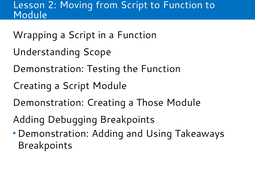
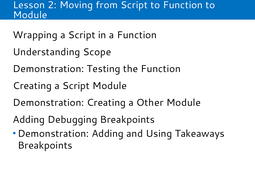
Those: Those -> Other
